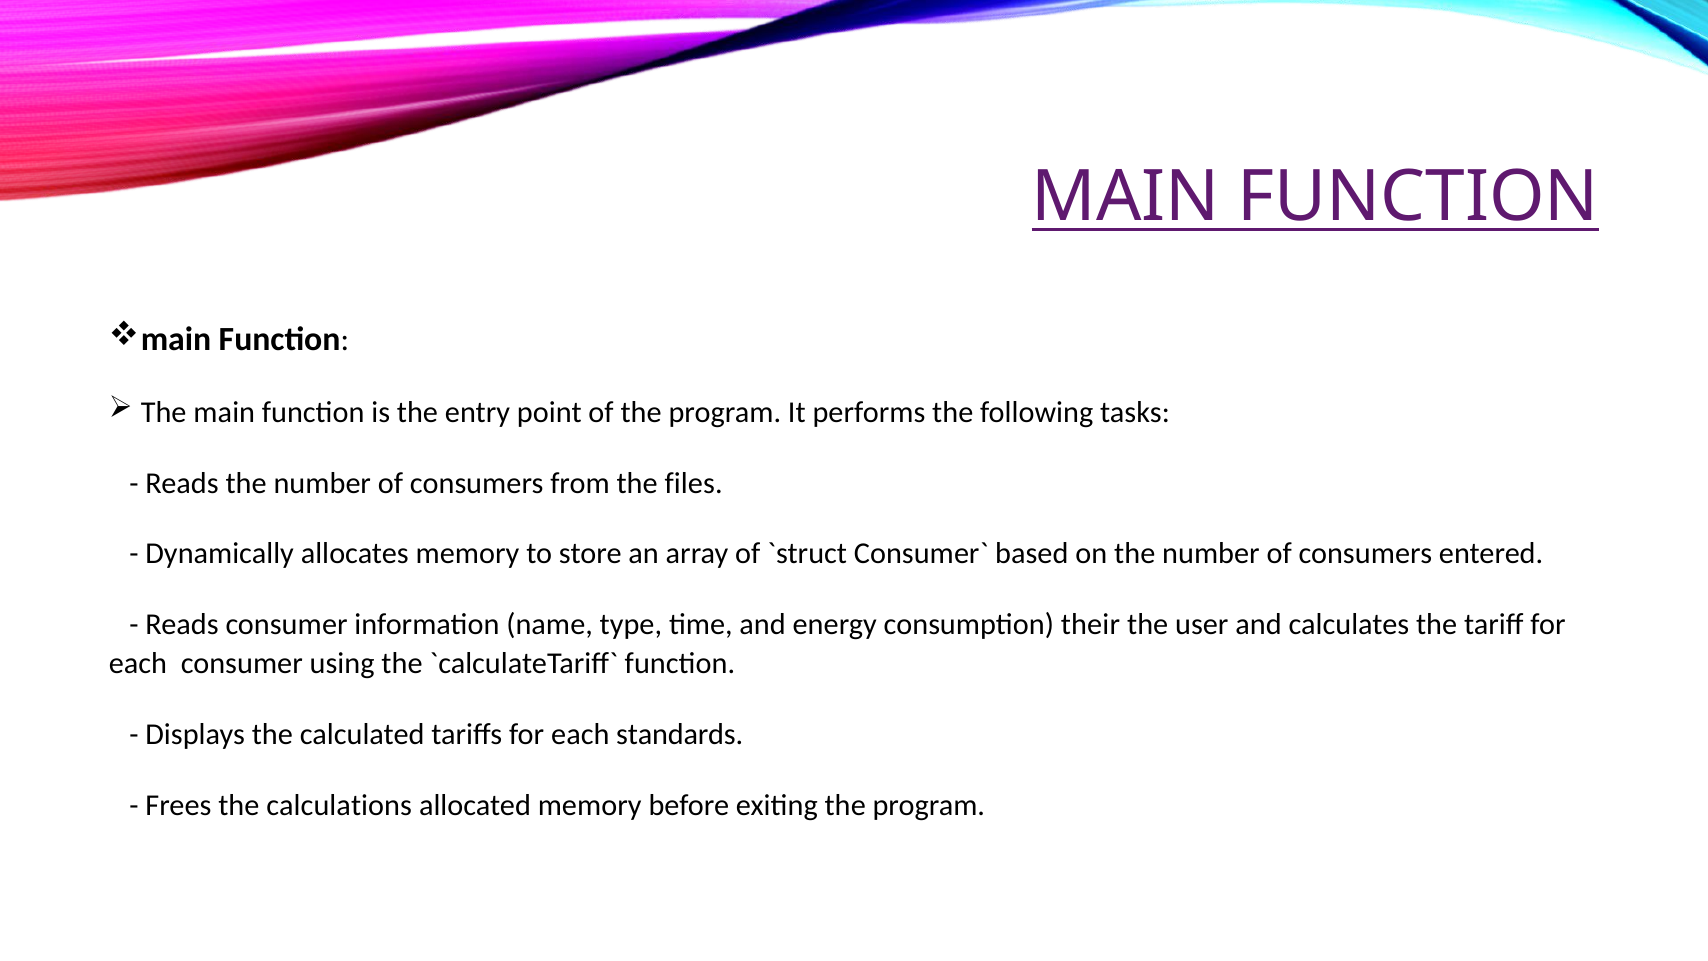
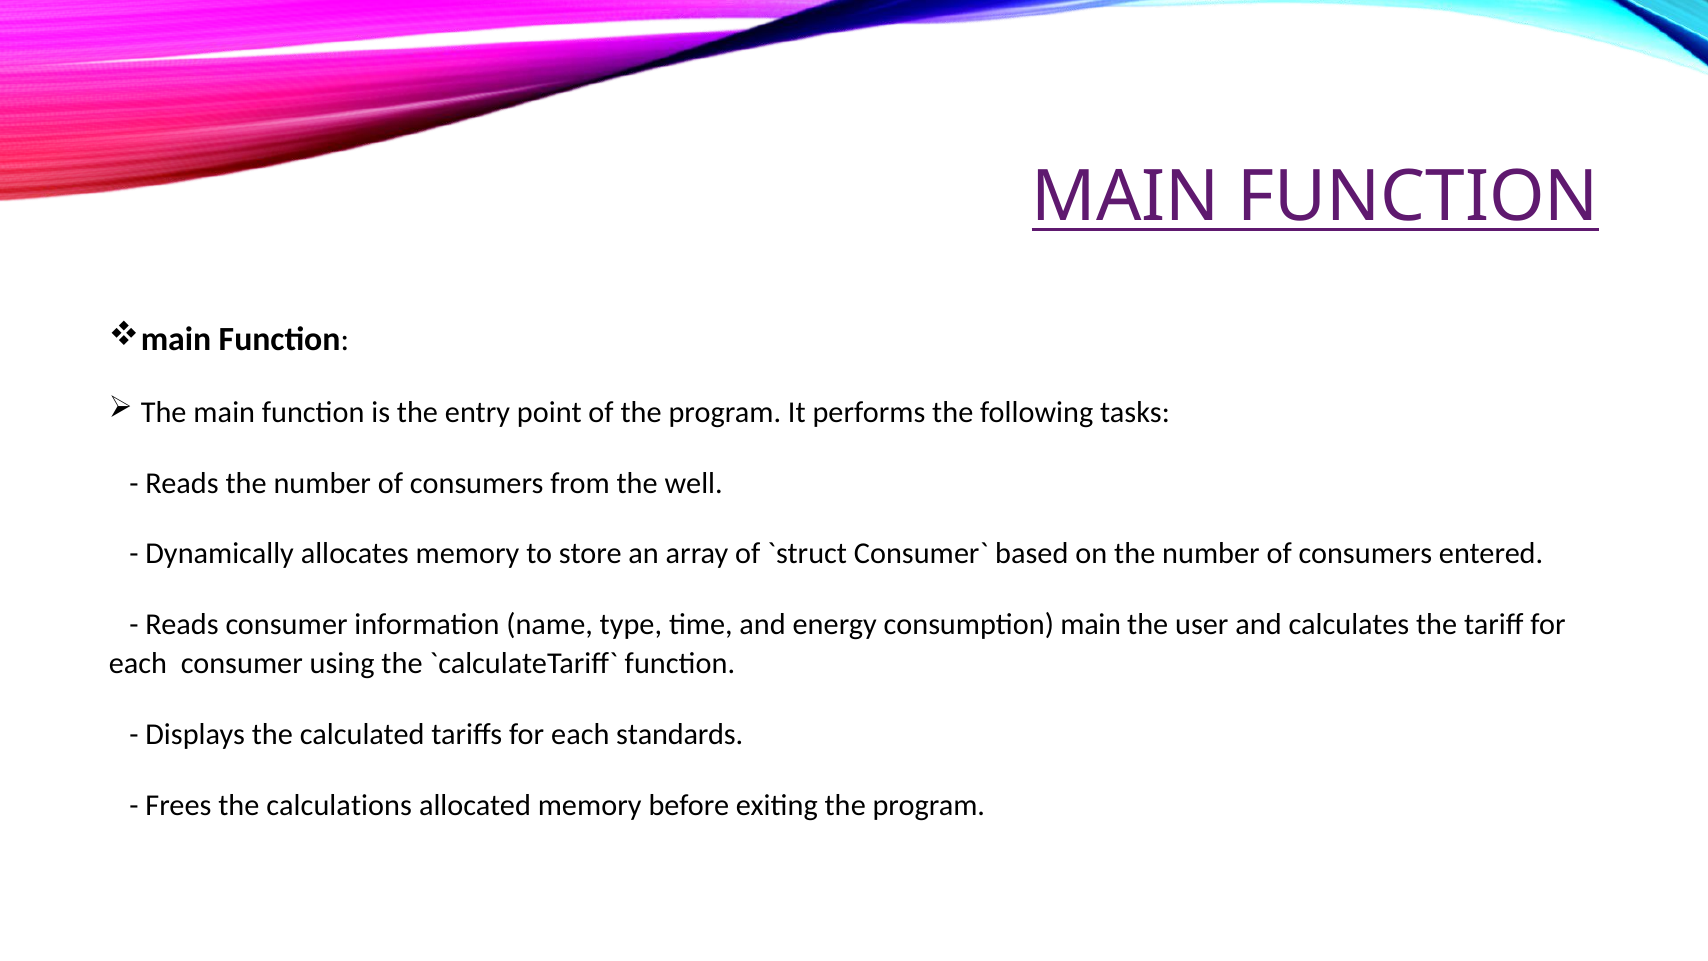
files: files -> well
consumption their: their -> main
